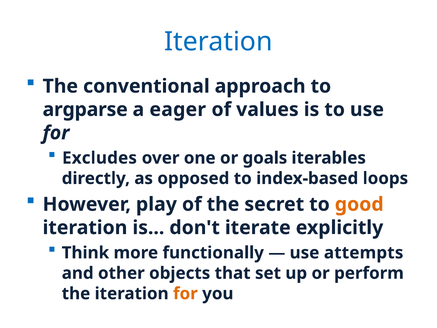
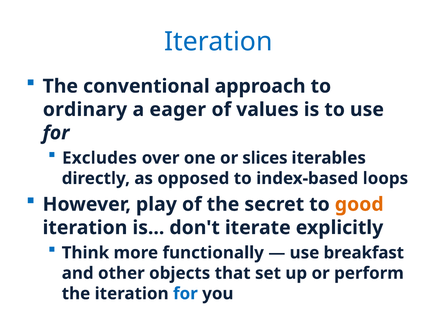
argparse: argparse -> ordinary
goals: goals -> slices
attempts: attempts -> breakfast
for at (185, 293) colour: orange -> blue
